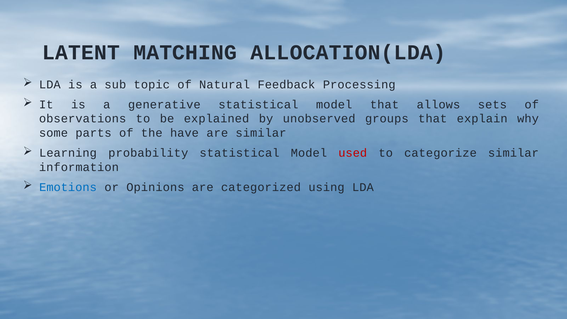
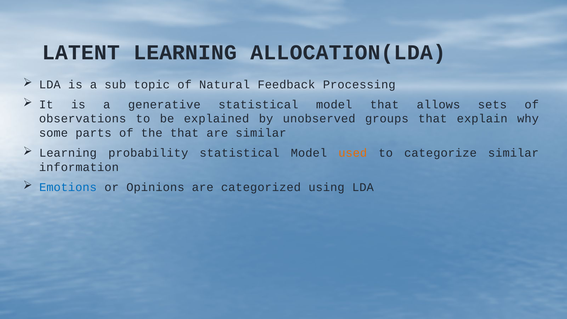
LATENT MATCHING: MATCHING -> LEARNING
the have: have -> that
used colour: red -> orange
